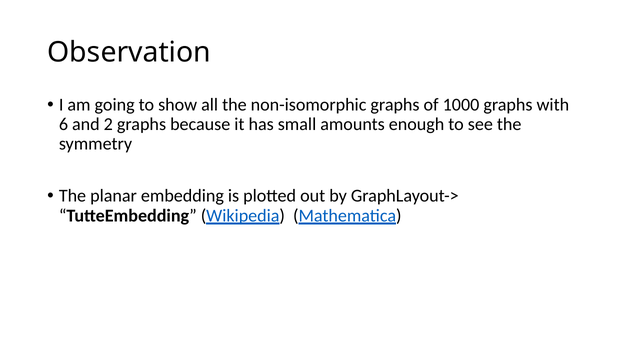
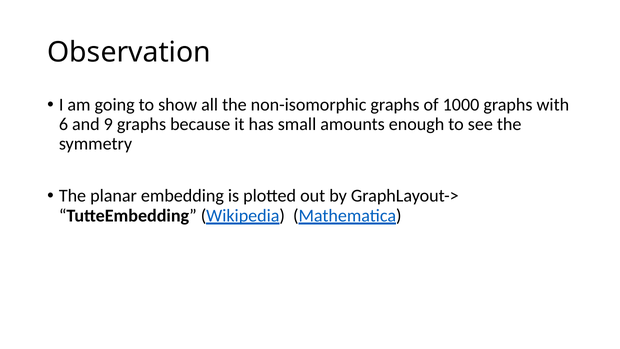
2: 2 -> 9
